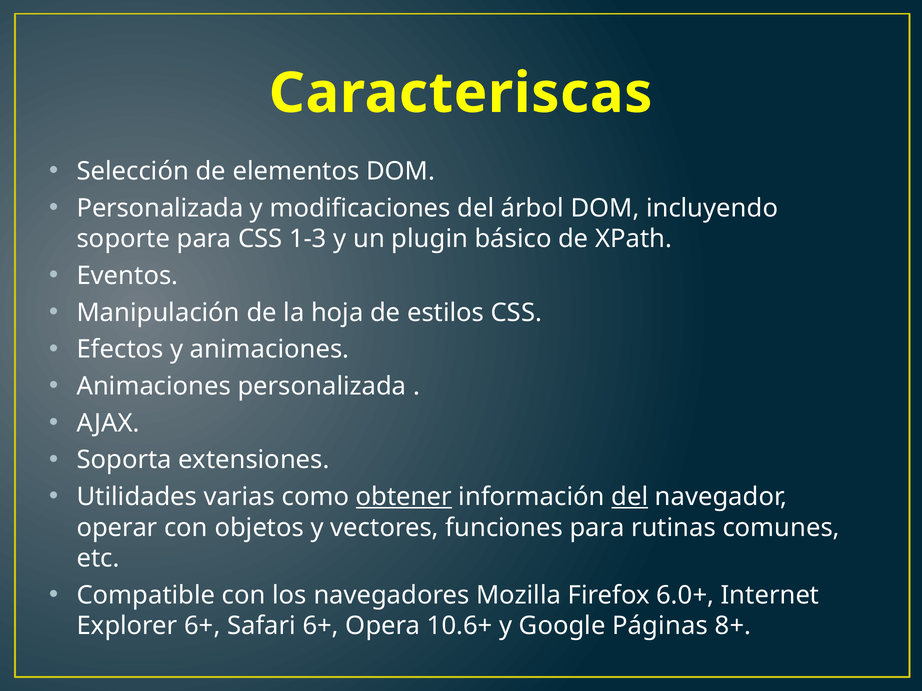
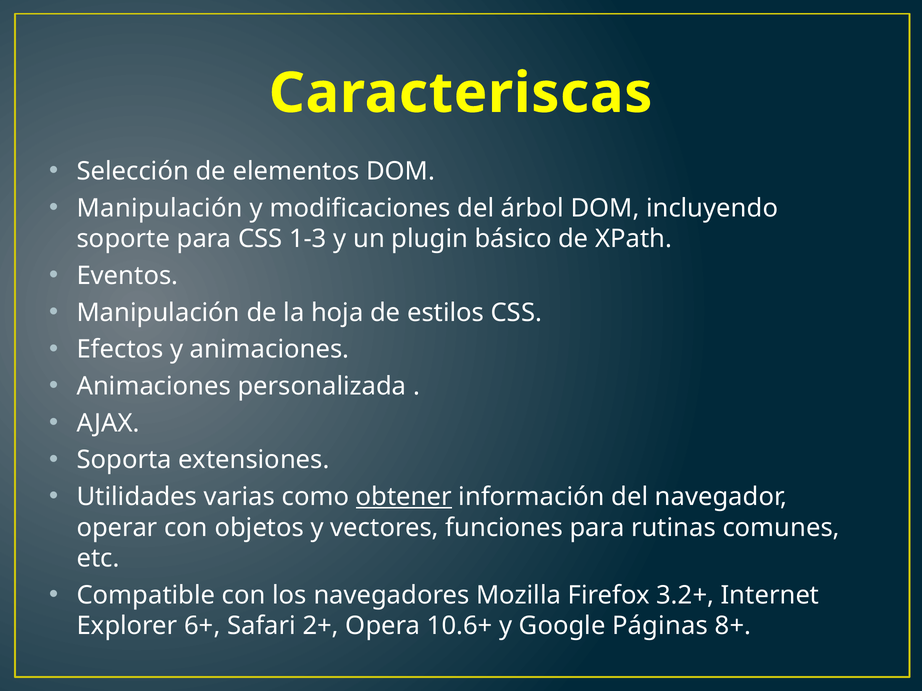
Personalizada at (160, 208): Personalizada -> Manipulación
del at (630, 497) underline: present -> none
6.0+: 6.0+ -> 3.2+
Safari 6+: 6+ -> 2+
